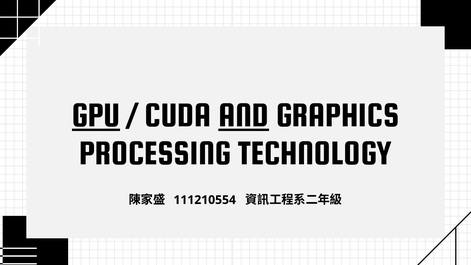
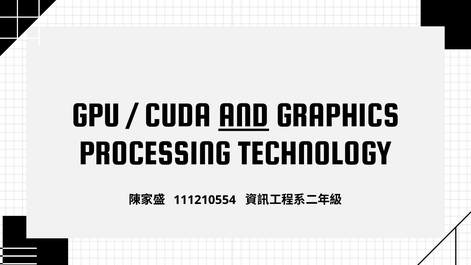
GPU underline: present -> none
